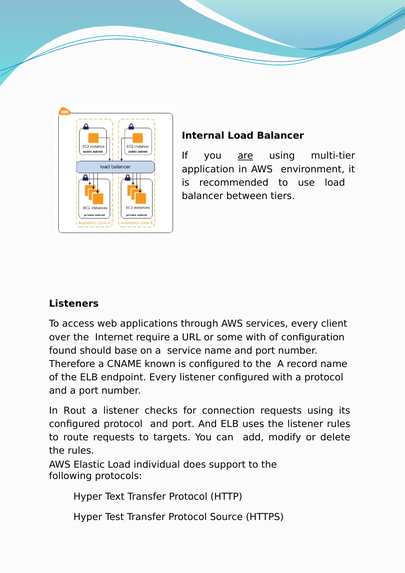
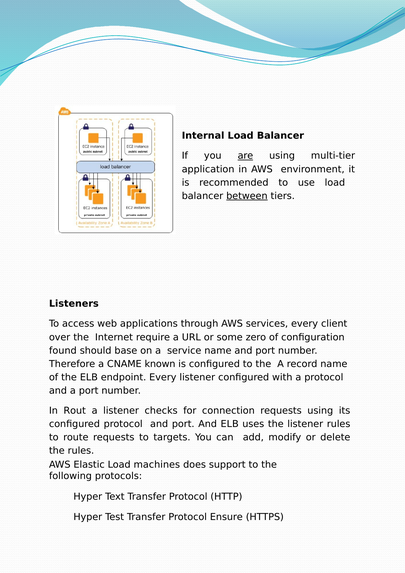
between underline: none -> present
some with: with -> zero
individual: individual -> machines
Source: Source -> Ensure
